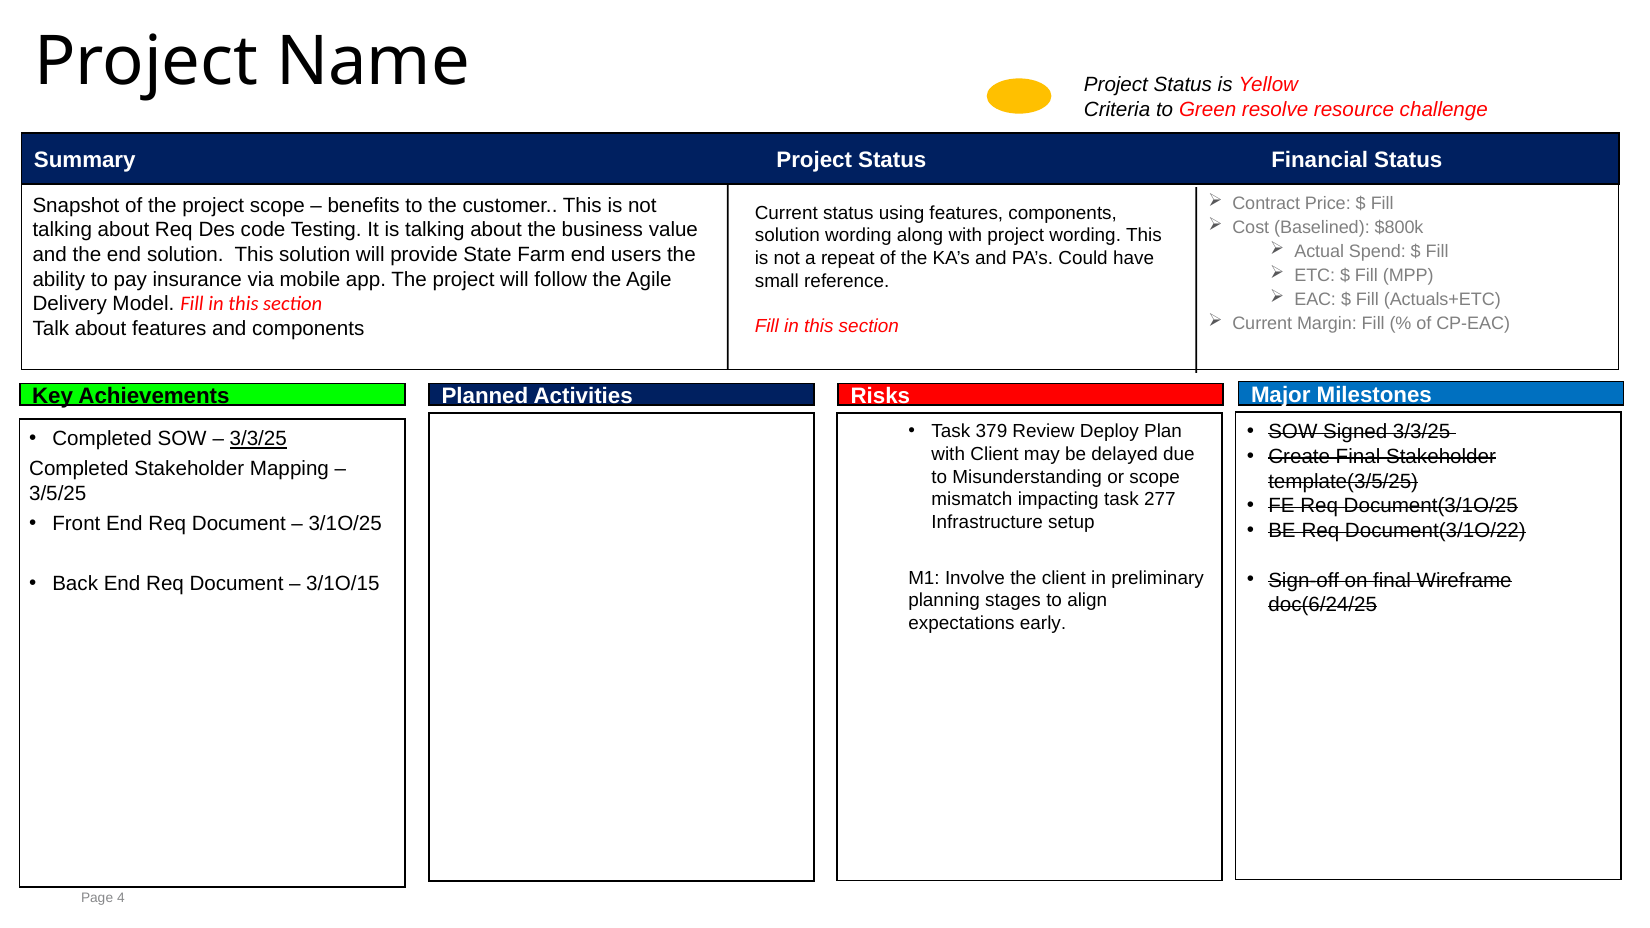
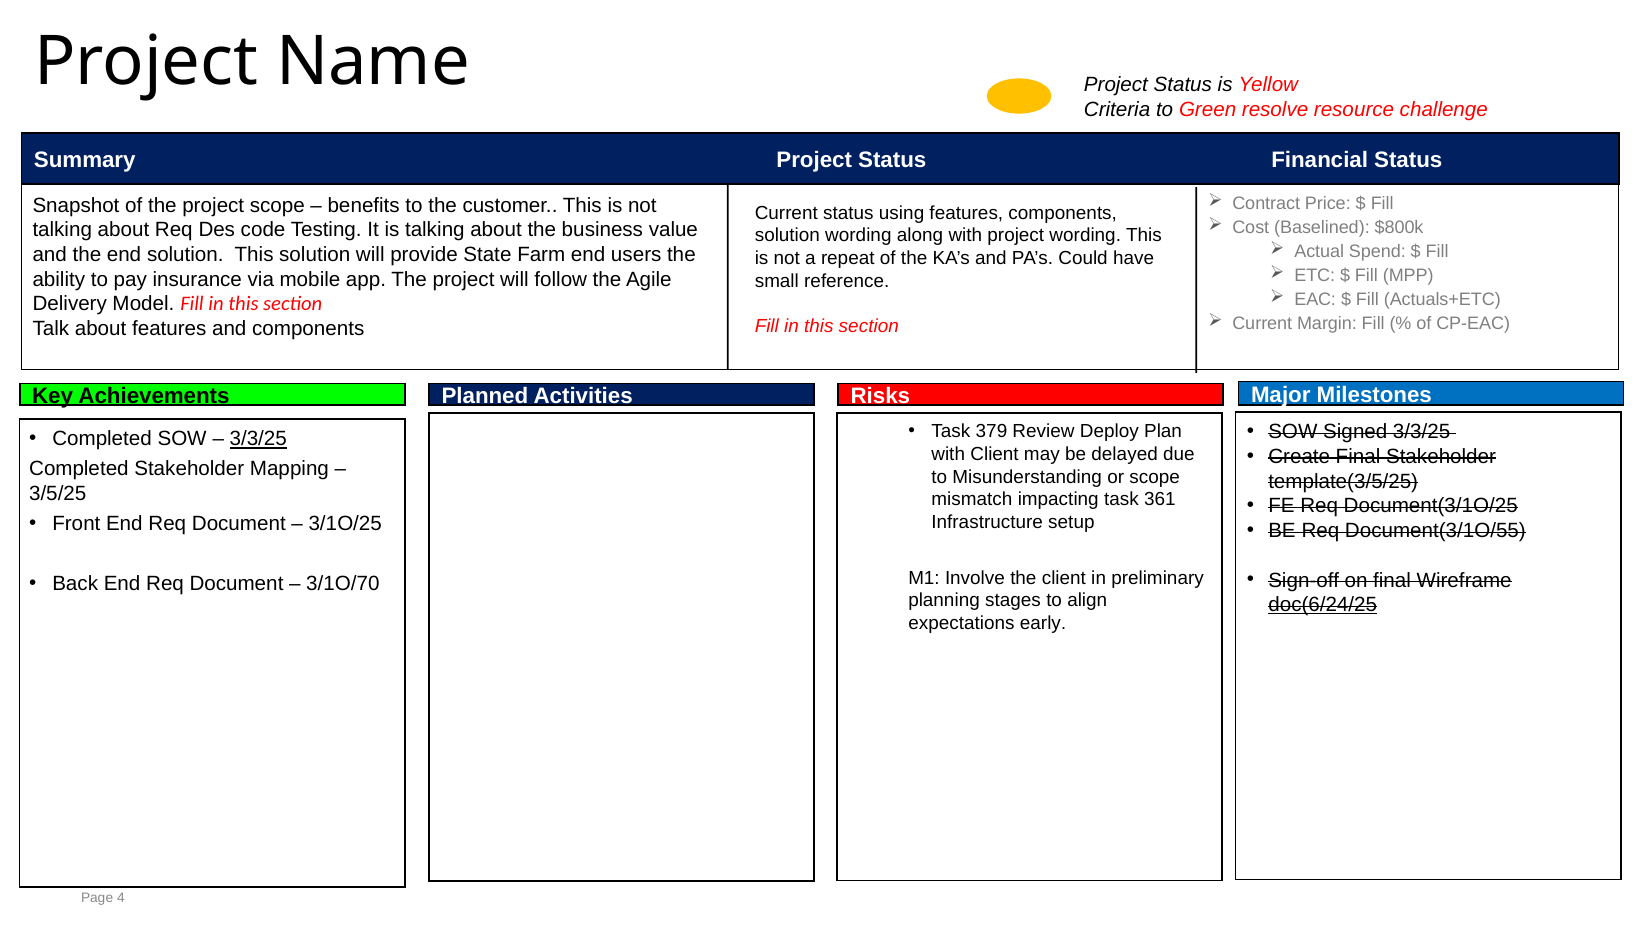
277: 277 -> 361
Document(3/1O/22: Document(3/1O/22 -> Document(3/1O/55
3/1O/15: 3/1O/15 -> 3/1O/70
doc(6/24/25 underline: none -> present
